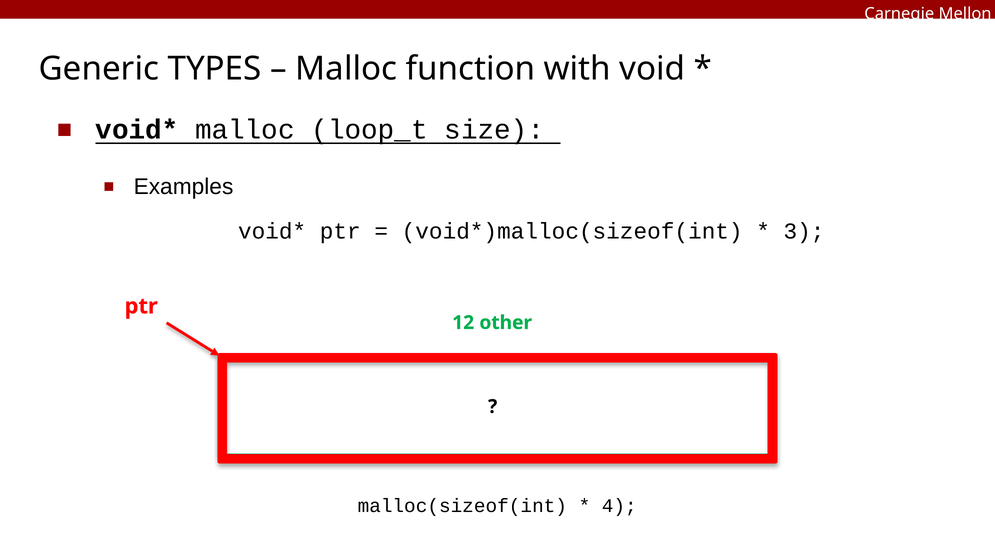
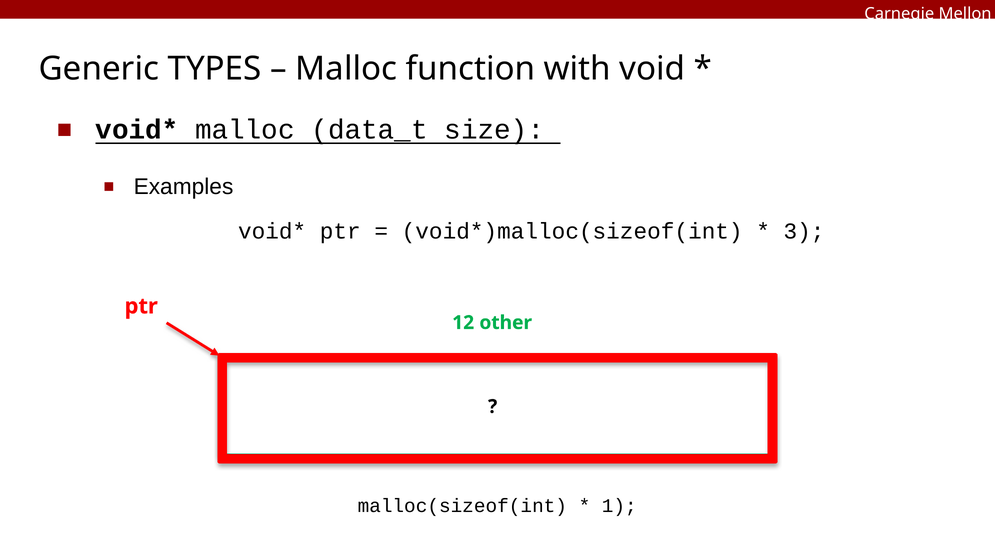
loop_t: loop_t -> data_t
4: 4 -> 1
